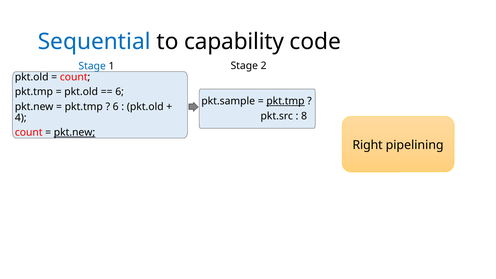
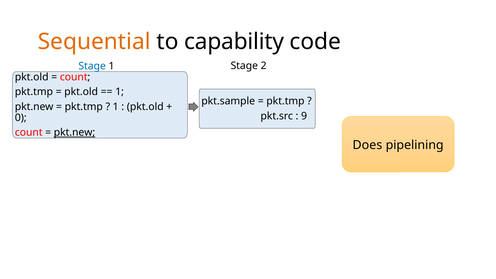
Sequential colour: blue -> orange
6 at (120, 92): 6 -> 1
pkt.tmp at (285, 101) underline: present -> none
6 at (116, 107): 6 -> 1
8: 8 -> 9
4: 4 -> 0
Right: Right -> Does
